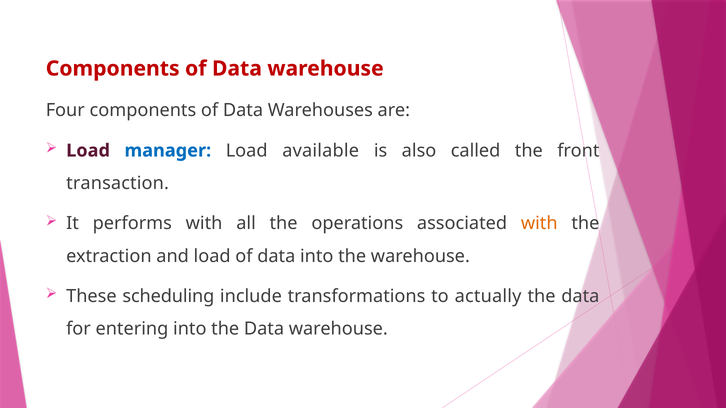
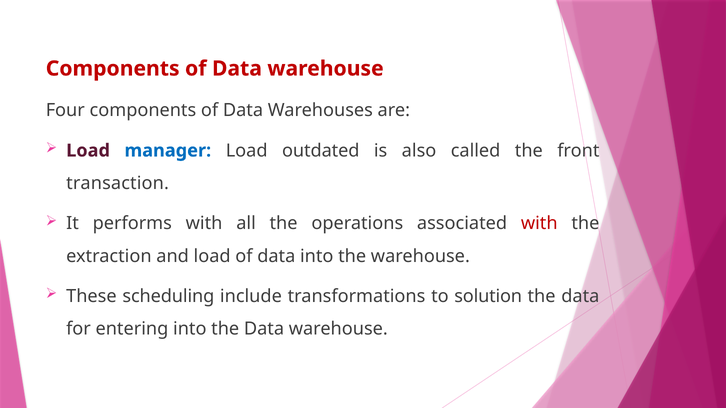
available: available -> outdated
with at (539, 224) colour: orange -> red
actually: actually -> solution
